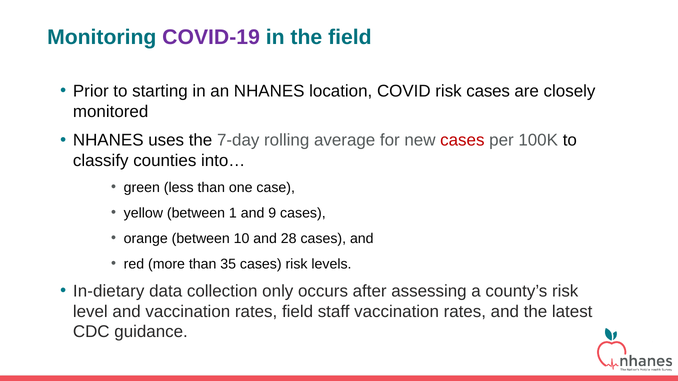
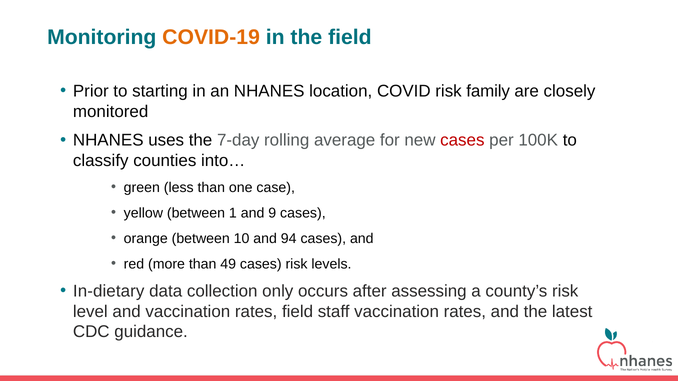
COVID-19 colour: purple -> orange
risk cases: cases -> family
28: 28 -> 94
35: 35 -> 49
